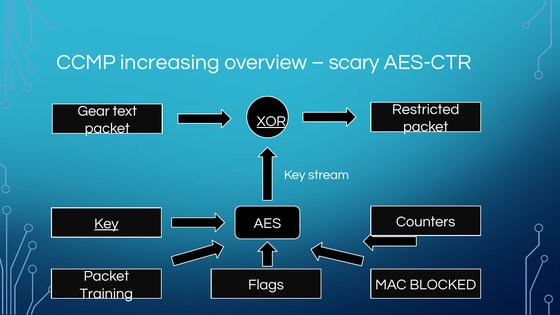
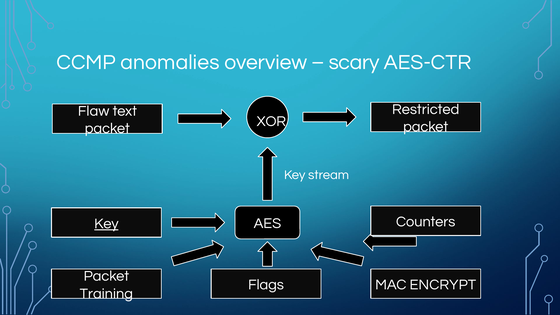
increasing: increasing -> anomalies
Gear: Gear -> Flaw
XOR underline: present -> none
BLOCKED: BLOCKED -> ENCRYPT
